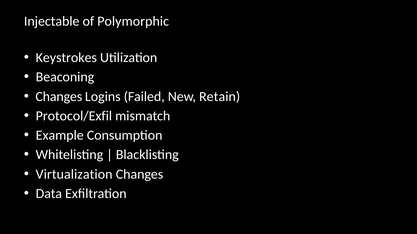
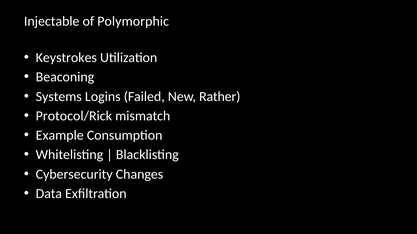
Changes at (59, 97): Changes -> Systems
Retain: Retain -> Rather
Protocol/Exfil: Protocol/Exfil -> Protocol/Rick
Virtualization: Virtualization -> Cybersecurity
